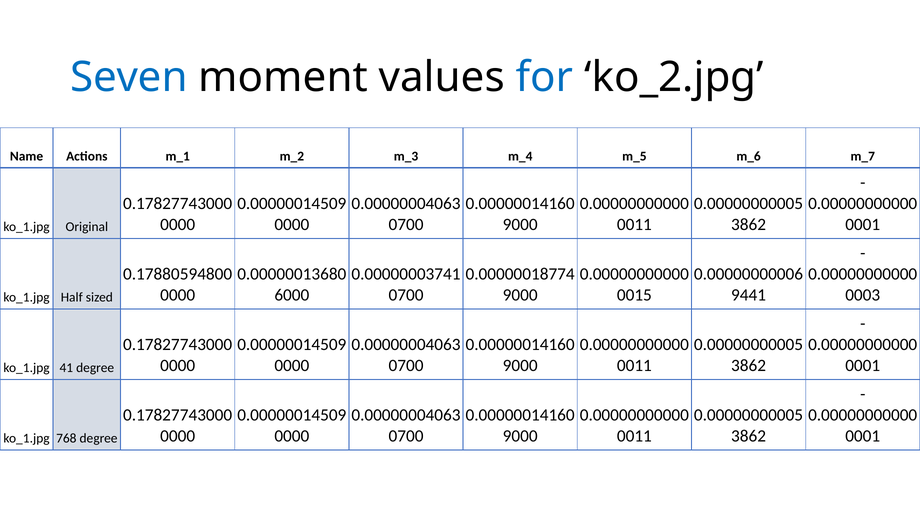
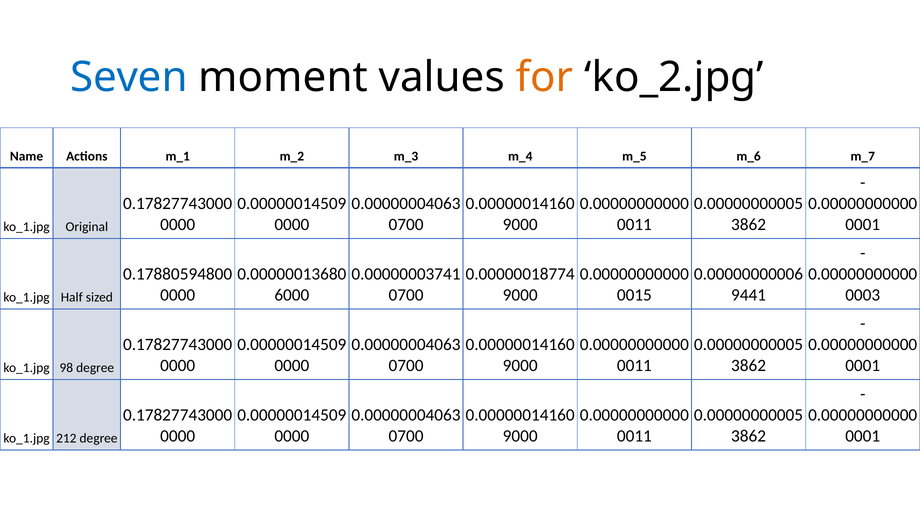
for colour: blue -> orange
41: 41 -> 98
768: 768 -> 212
